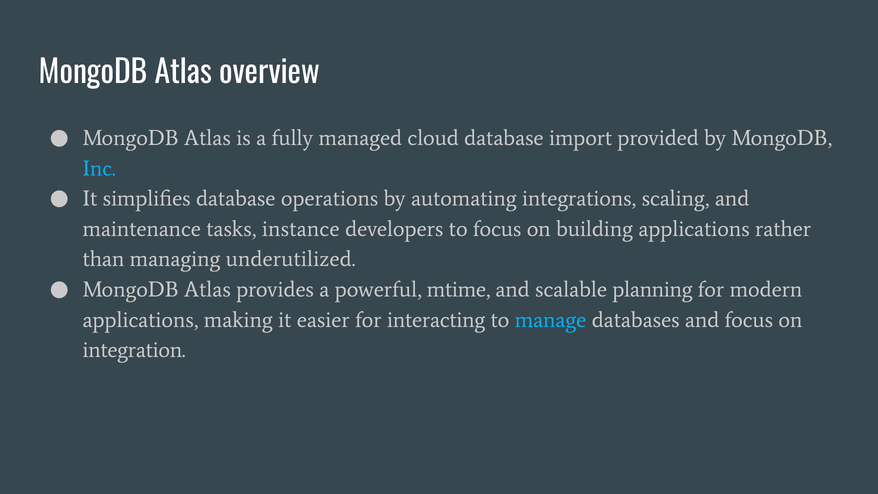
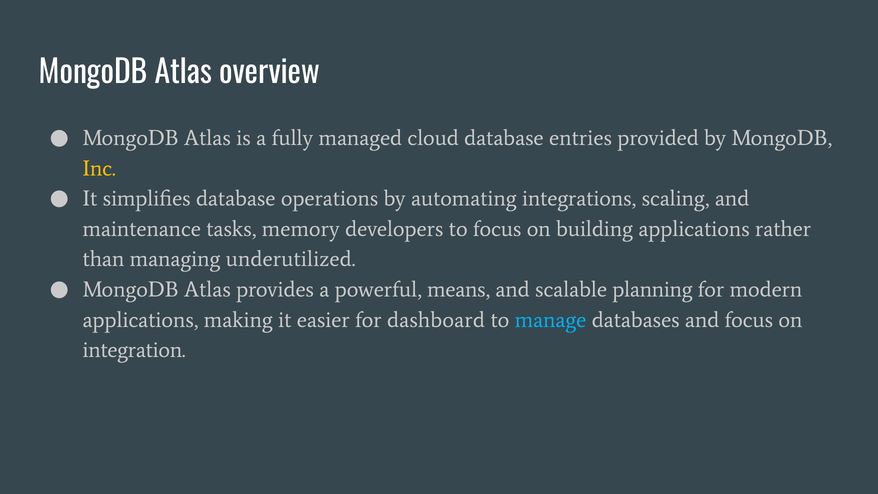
import: import -> entries
Inc colour: light blue -> yellow
instance: instance -> memory
mtime: mtime -> means
interacting: interacting -> dashboard
